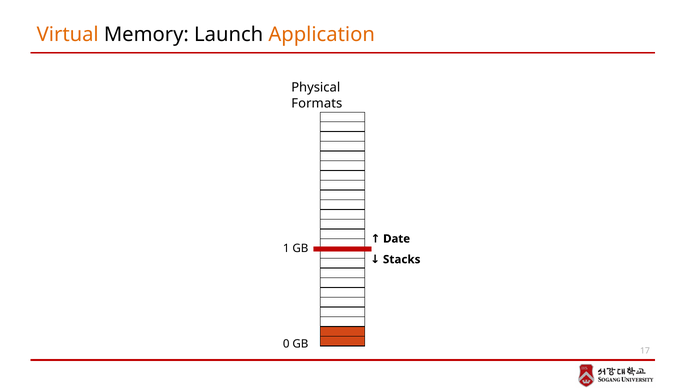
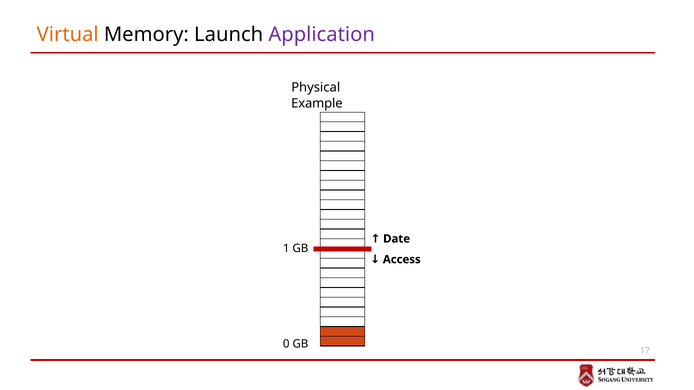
Application colour: orange -> purple
Formats: Formats -> Example
Stacks: Stacks -> Access
